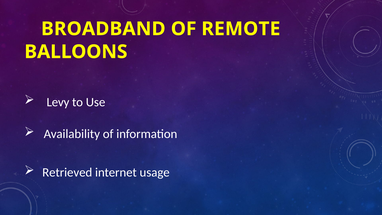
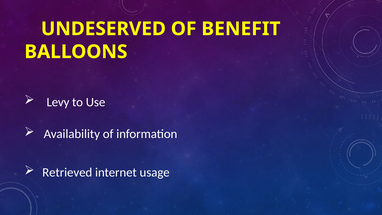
BROADBAND: BROADBAND -> UNDESERVED
REMOTE: REMOTE -> BENEFIT
